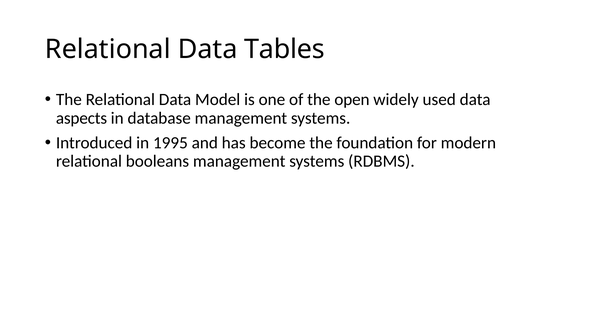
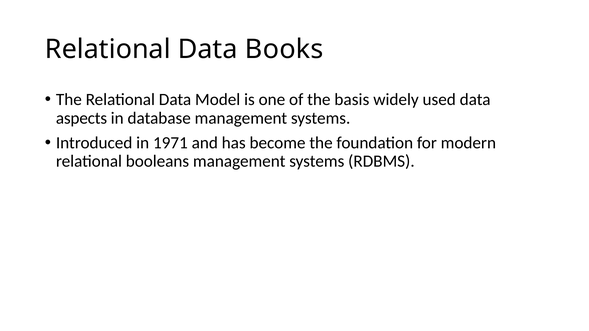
Tables: Tables -> Books
open: open -> basis
1995: 1995 -> 1971
